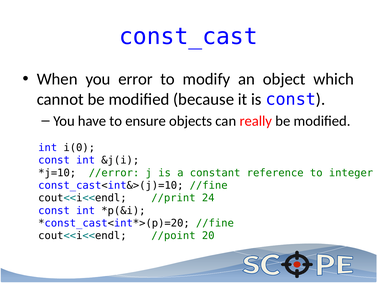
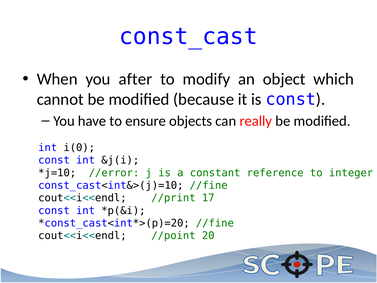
error: error -> after
24: 24 -> 17
